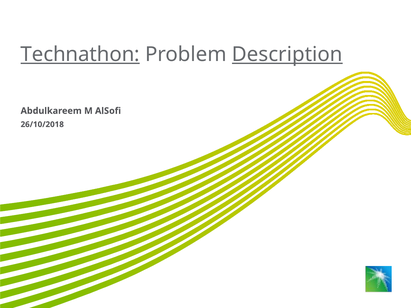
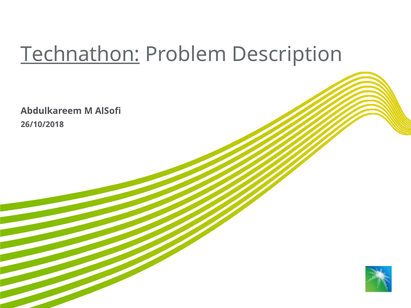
Description underline: present -> none
